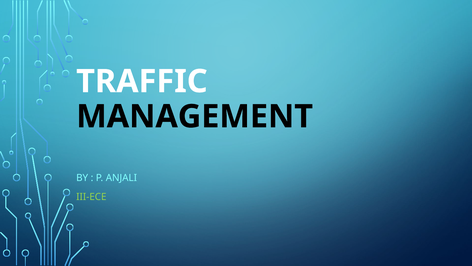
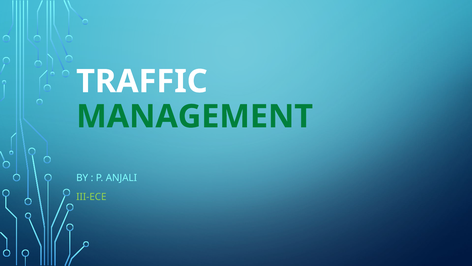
MANAGEMENT colour: black -> green
